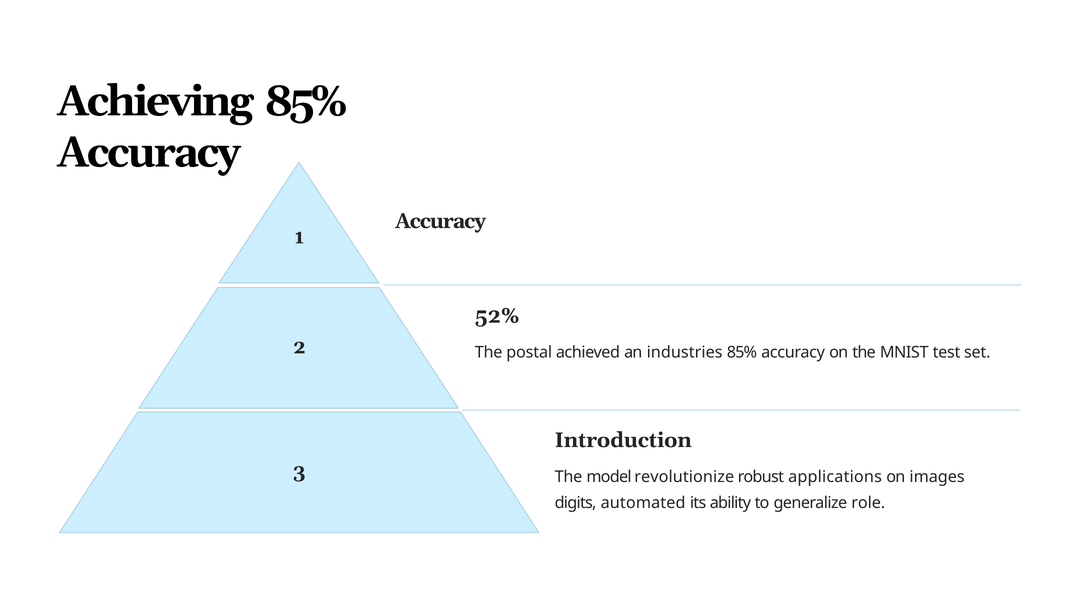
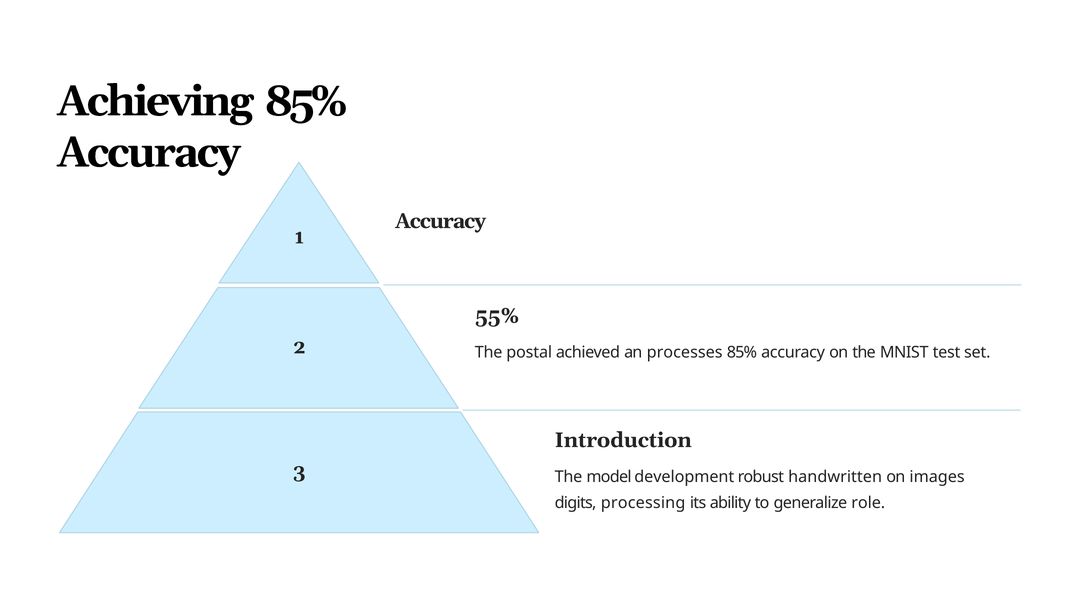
52%: 52% -> 55%
industries: industries -> processes
revolutionize: revolutionize -> development
applications: applications -> handwritten
automated: automated -> processing
